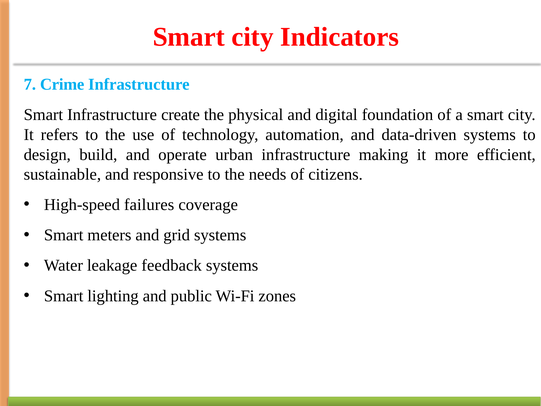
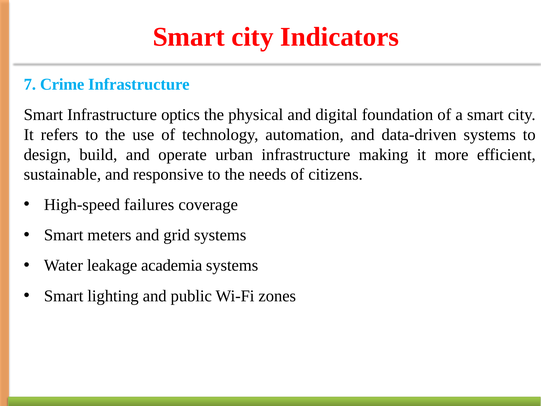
create: create -> optics
feedback: feedback -> academia
